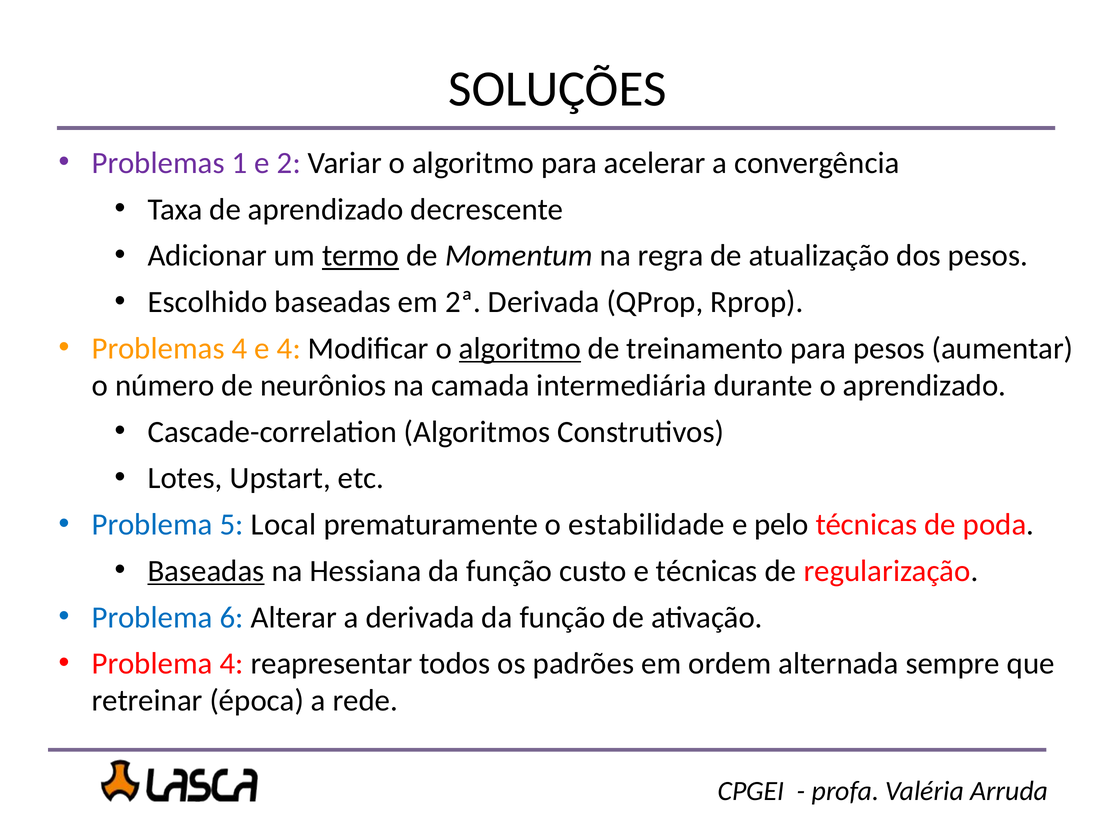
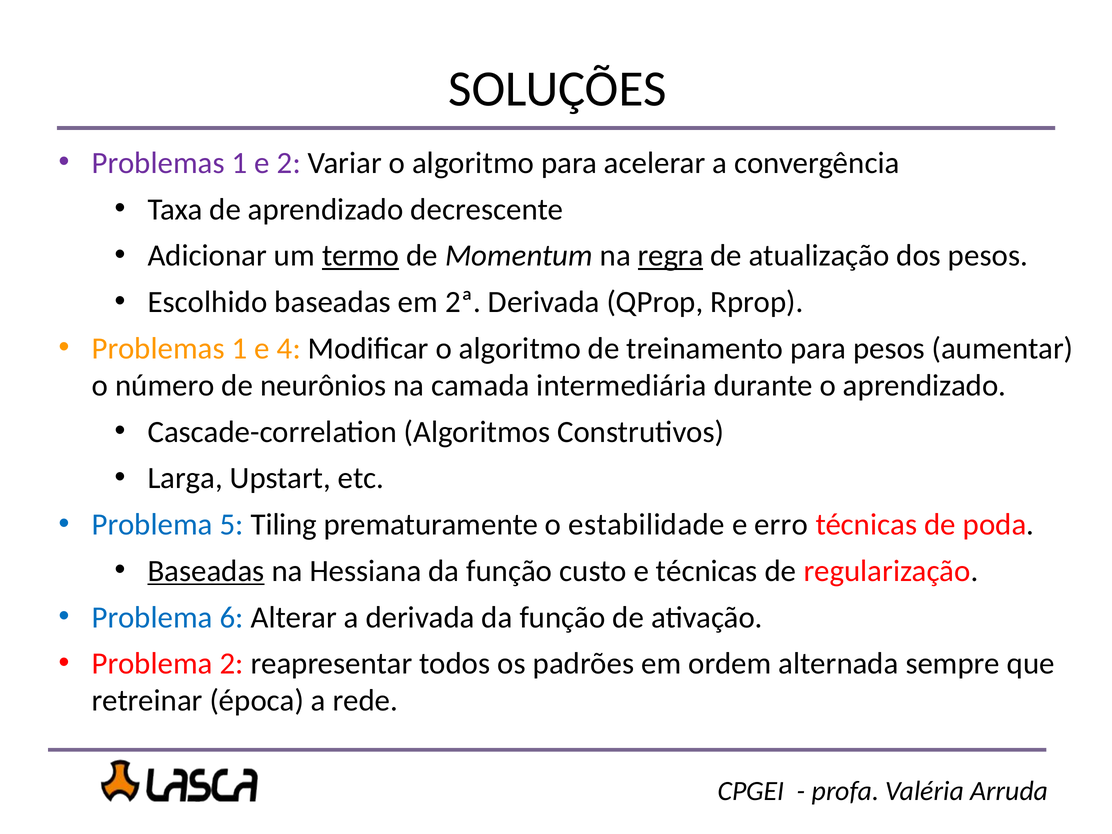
regra underline: none -> present
4 at (240, 348): 4 -> 1
algoritmo at (520, 348) underline: present -> none
Lotes: Lotes -> Larga
Local: Local -> Tiling
pelo: pelo -> erro
Problema 4: 4 -> 2
